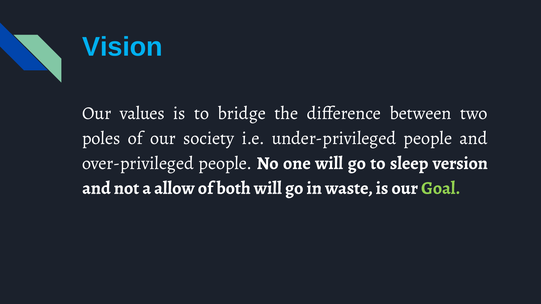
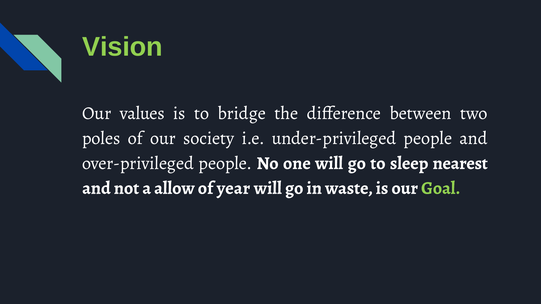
Vision colour: light blue -> light green
version: version -> nearest
both: both -> year
